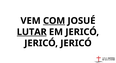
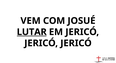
COM underline: present -> none
